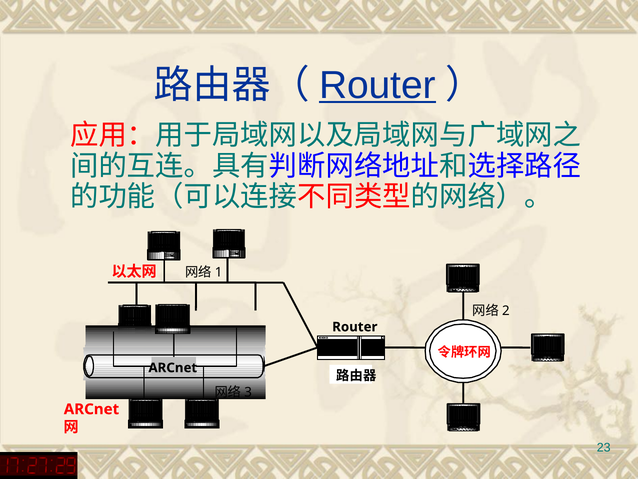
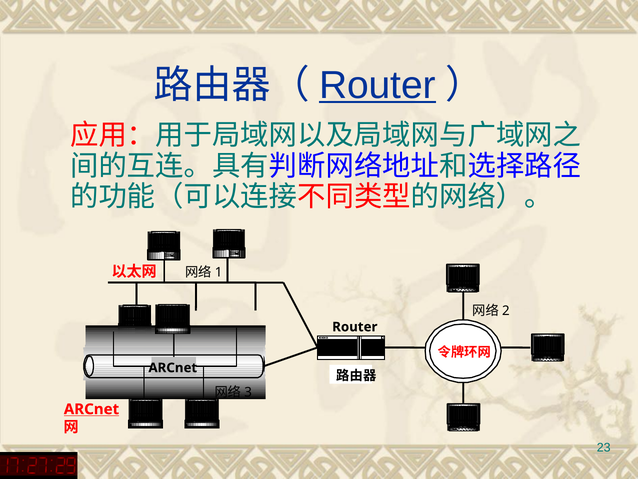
ARCnet at (91, 409) underline: none -> present
